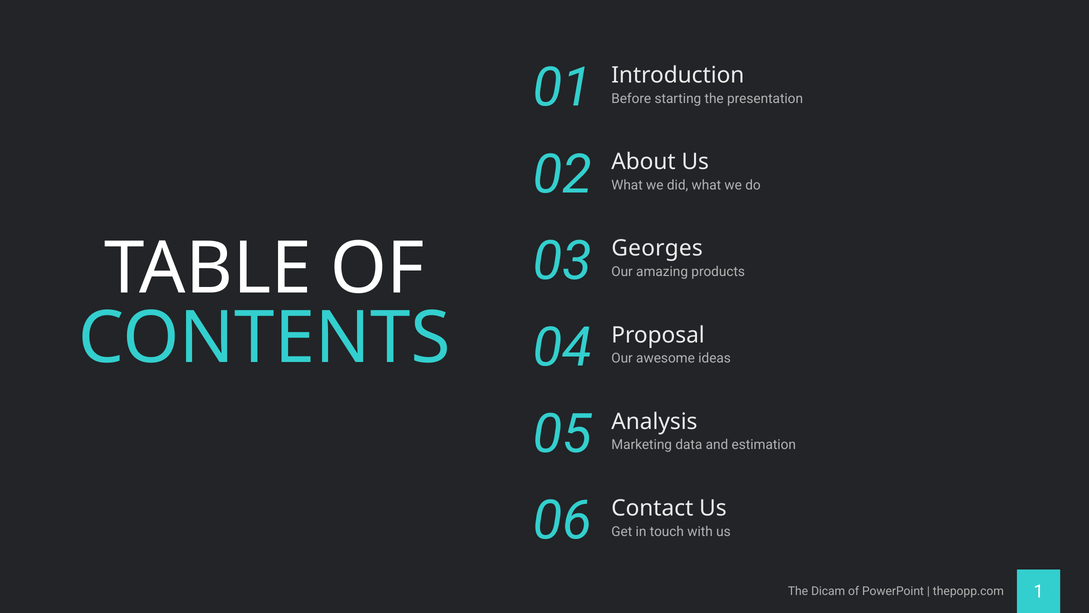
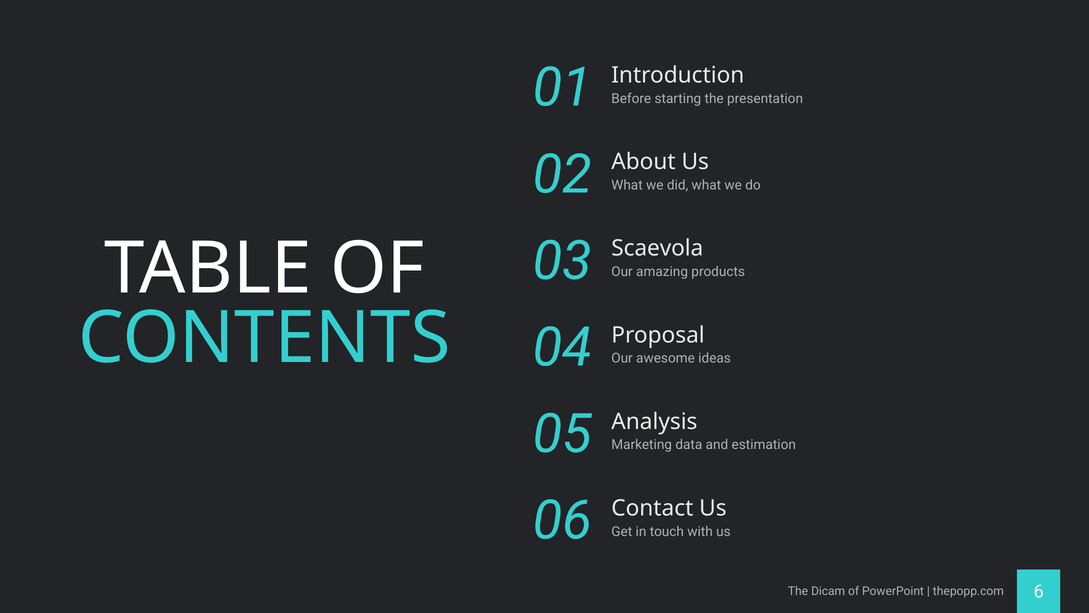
Georges: Georges -> Scaevola
1: 1 -> 6
